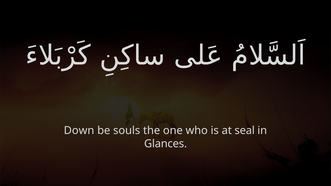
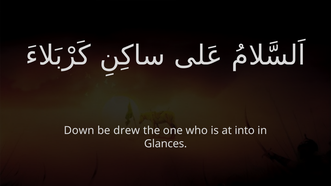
souls: souls -> drew
seal: seal -> into
